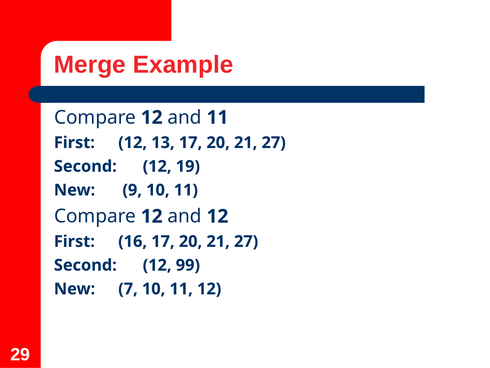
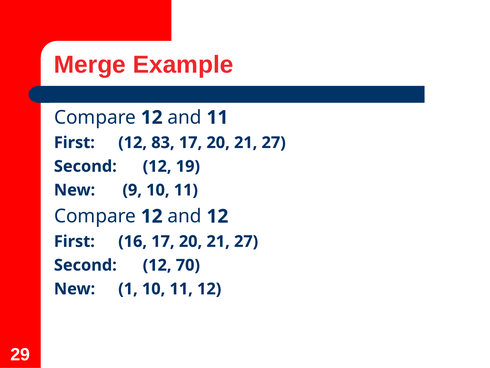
13: 13 -> 83
99: 99 -> 70
7: 7 -> 1
